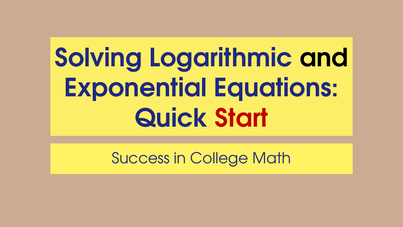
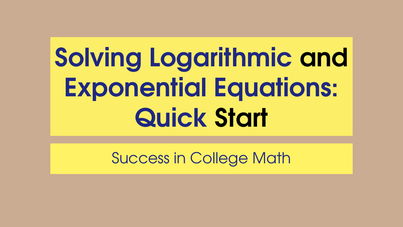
Start colour: red -> black
